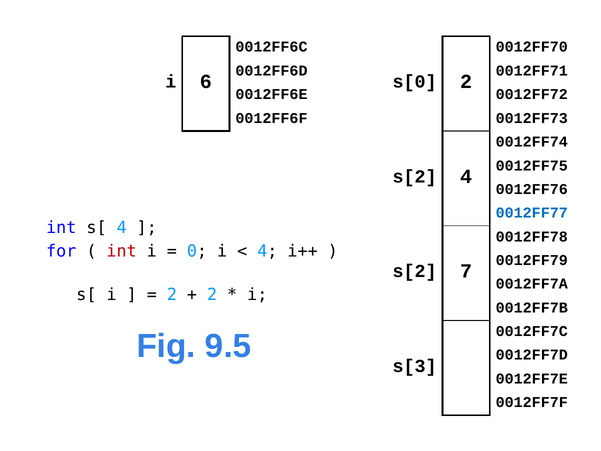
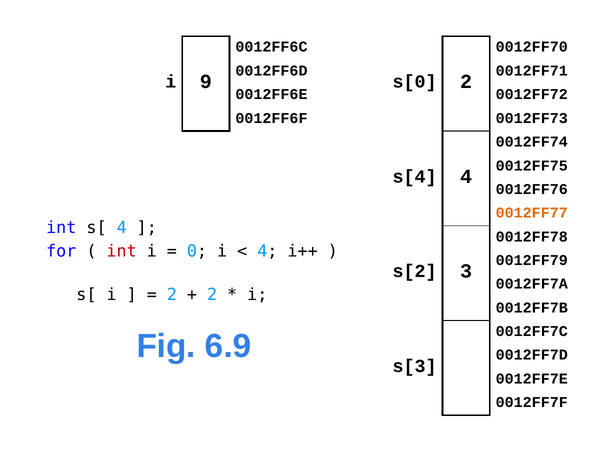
6: 6 -> 9
s[2 at (415, 177): s[2 -> s[4
0012FF77 colour: blue -> orange
7: 7 -> 3
9.5: 9.5 -> 6.9
